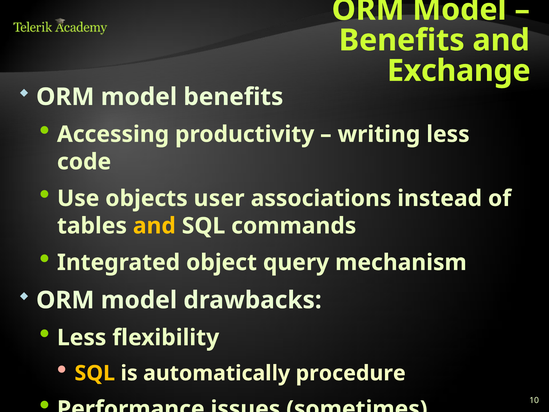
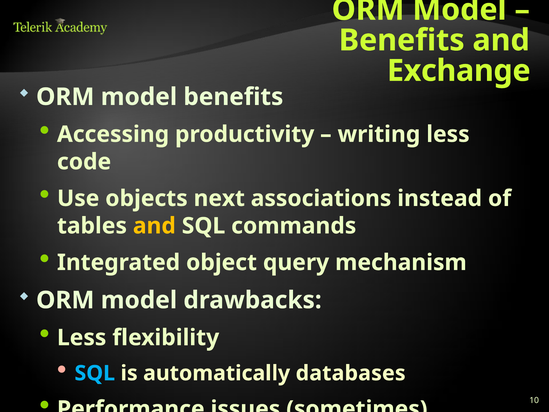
user: user -> next
SQL at (95, 373) colour: yellow -> light blue
procedure: procedure -> databases
